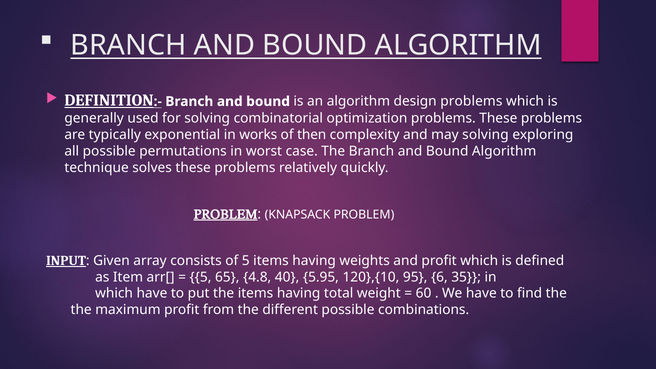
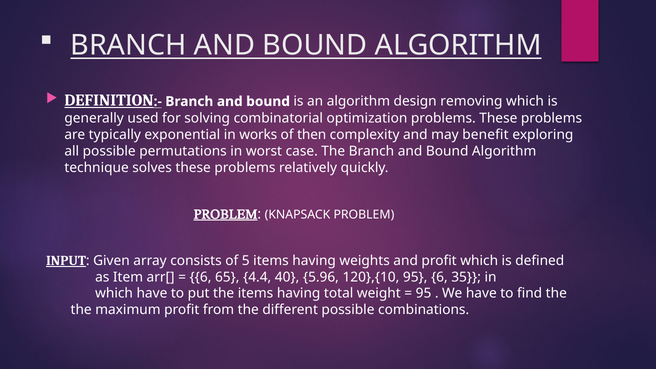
design problems: problems -> removing
may solving: solving -> benefit
5 at (200, 277): 5 -> 6
4.8: 4.8 -> 4.4
5.95: 5.95 -> 5.96
60 at (424, 293): 60 -> 95
